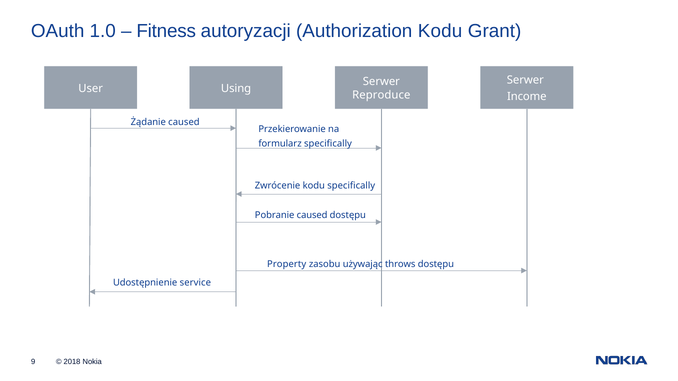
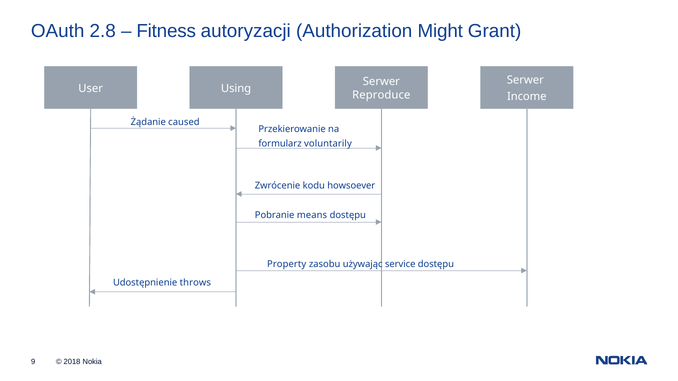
1.0: 1.0 -> 2.8
Authorization Kodu: Kodu -> Might
formularz specifically: specifically -> voluntarily
kodu specifically: specifically -> howsoever
Pobranie caused: caused -> means
throws: throws -> service
service: service -> throws
